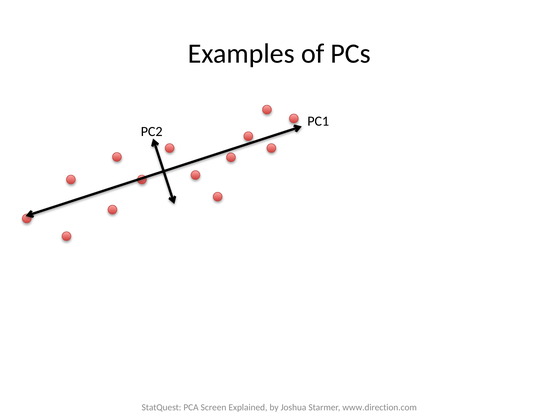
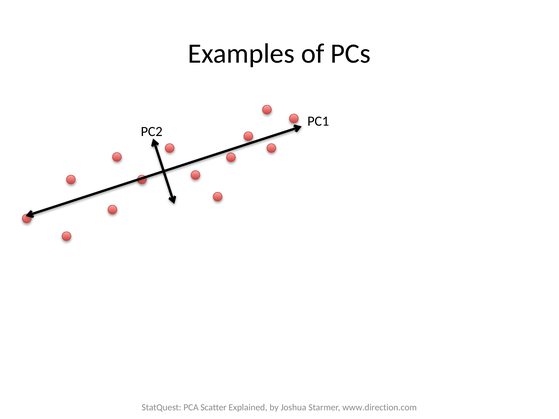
Screen: Screen -> Scatter
